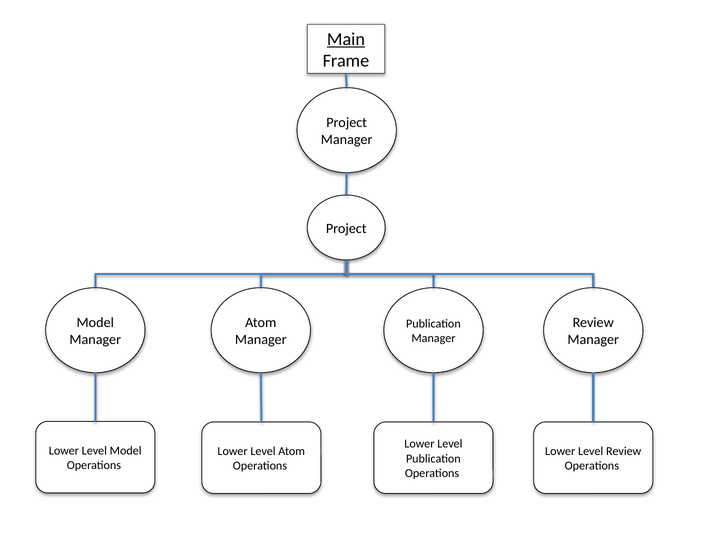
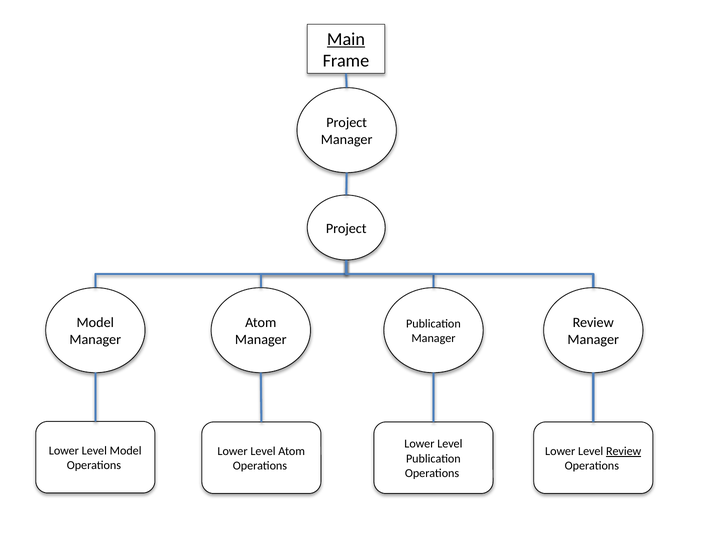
Review at (624, 451) underline: none -> present
